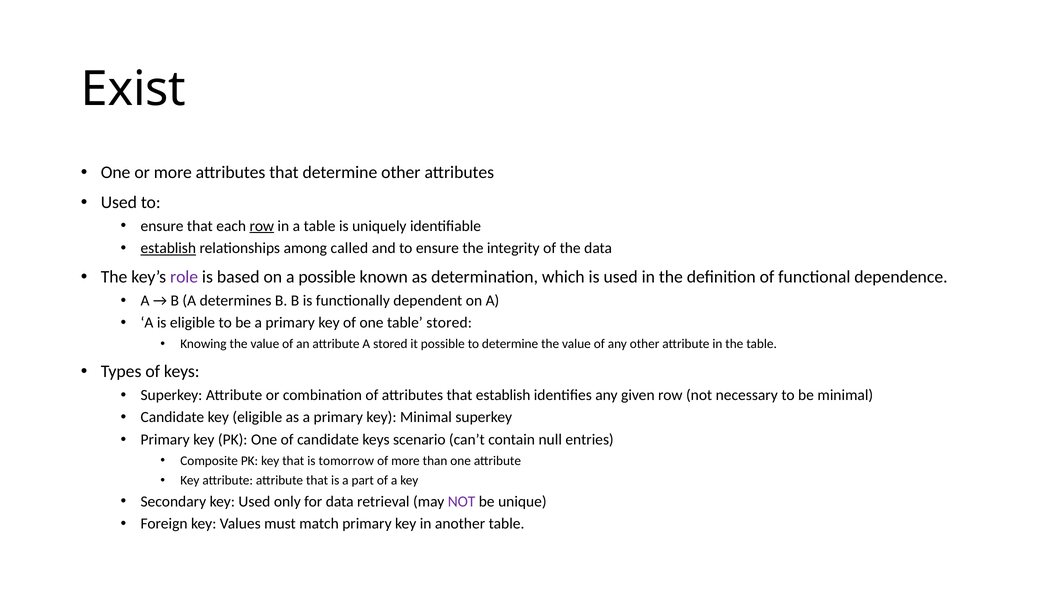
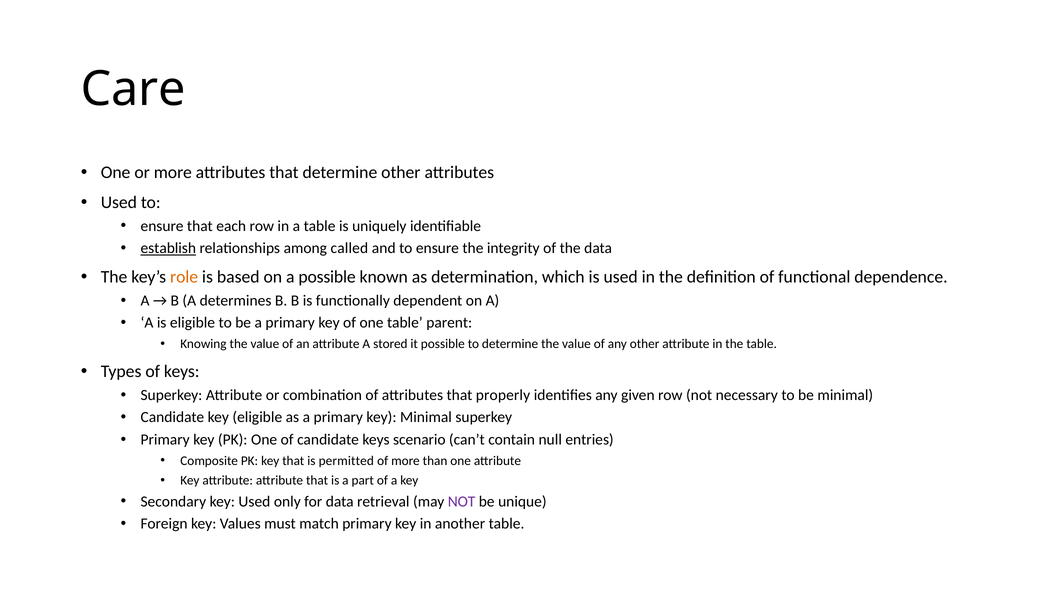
Exist: Exist -> Care
row at (262, 226) underline: present -> none
role colour: purple -> orange
table stored: stored -> parent
that establish: establish -> properly
tomorrow: tomorrow -> permitted
